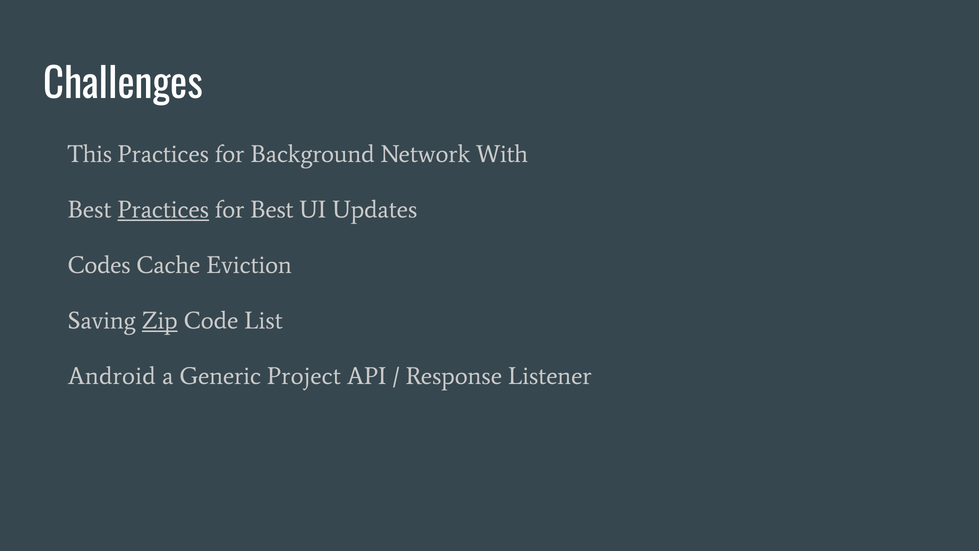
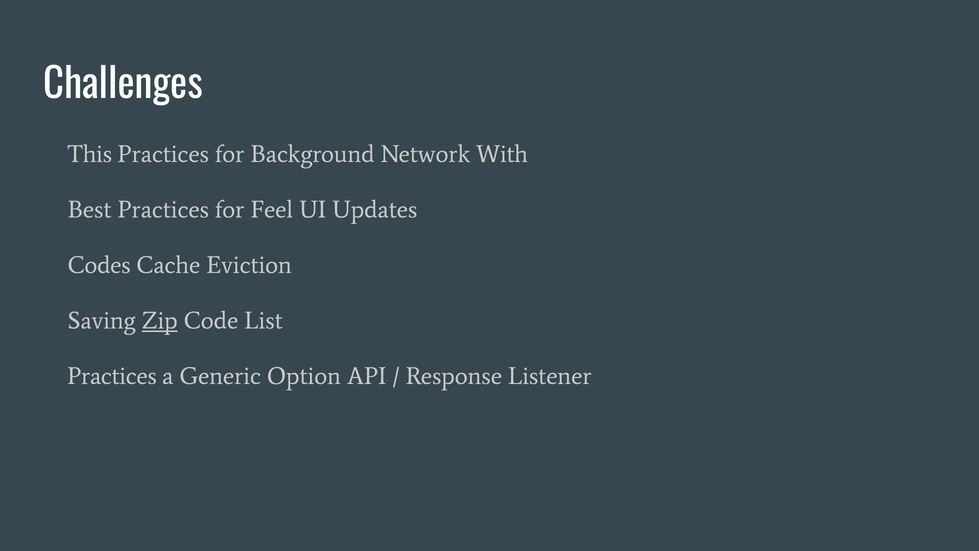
Practices at (163, 209) underline: present -> none
for Best: Best -> Feel
Android at (112, 376): Android -> Practices
Project: Project -> Option
